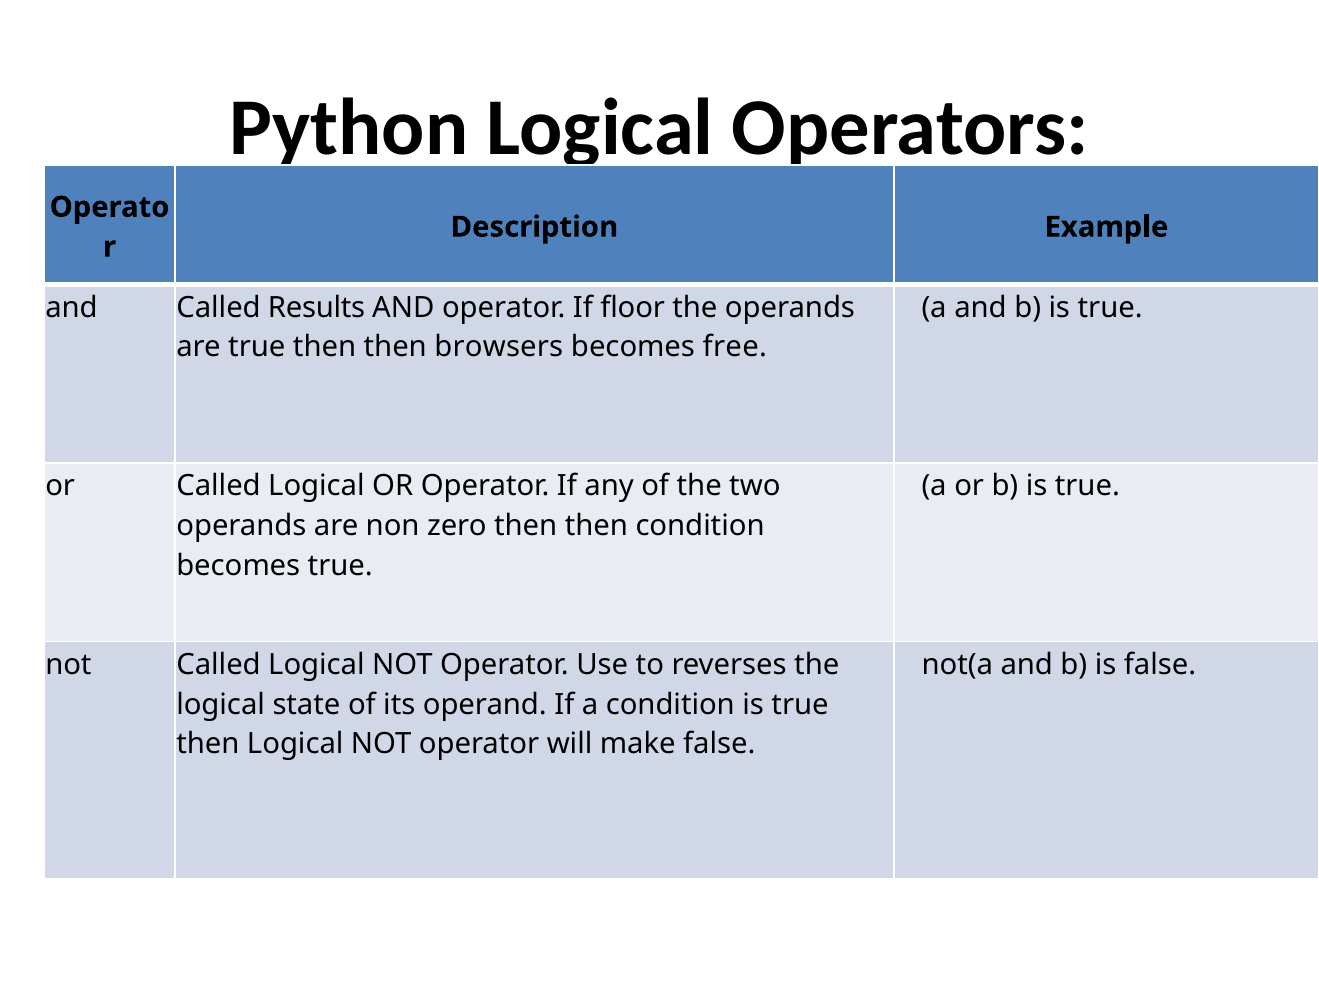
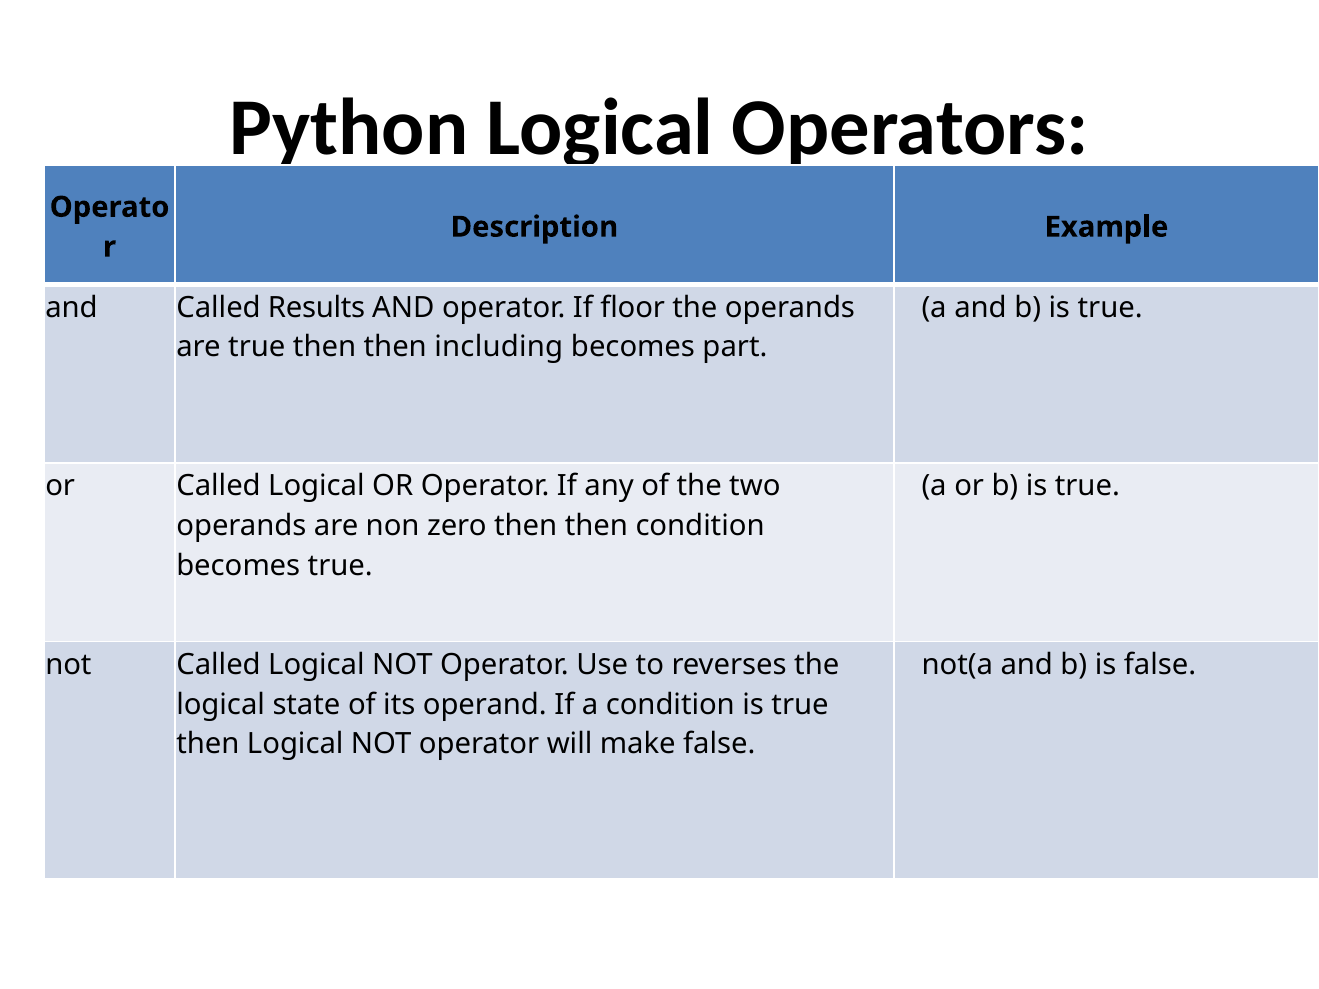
browsers: browsers -> including
free: free -> part
